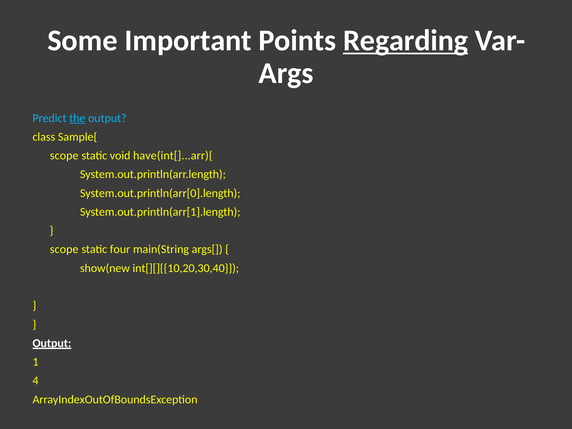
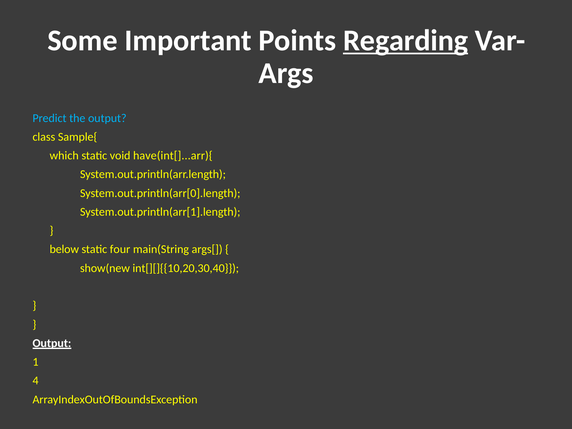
the underline: present -> none
scope at (64, 156): scope -> which
scope at (64, 249): scope -> below
